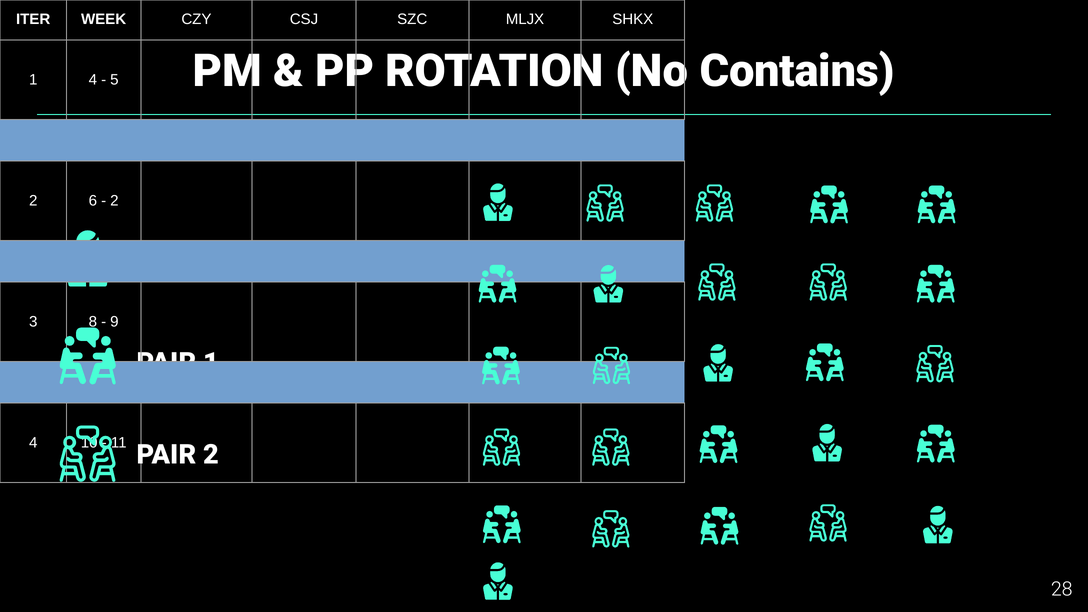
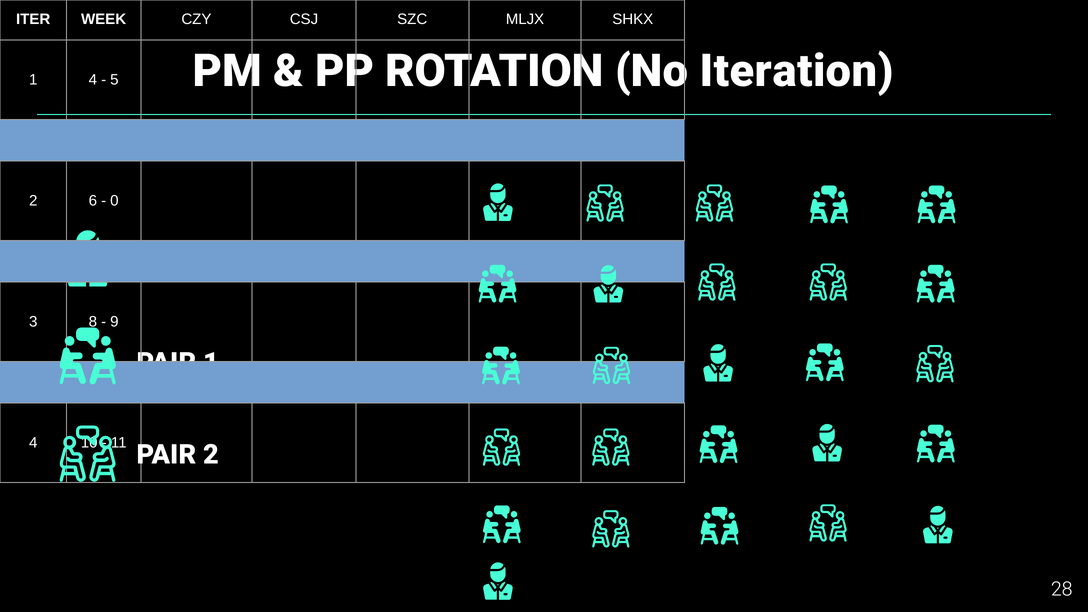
Contains: Contains -> Iteration
2 at (114, 201): 2 -> 0
